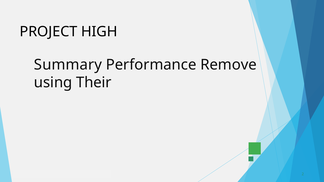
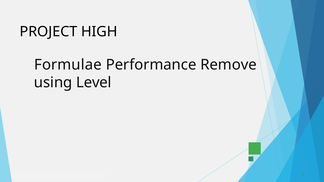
Summary: Summary -> Formulae
Their: Their -> Level
